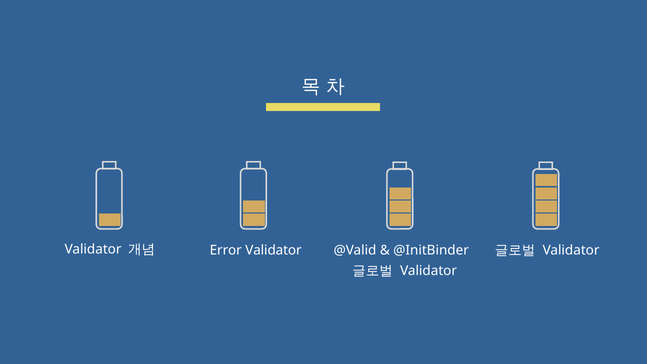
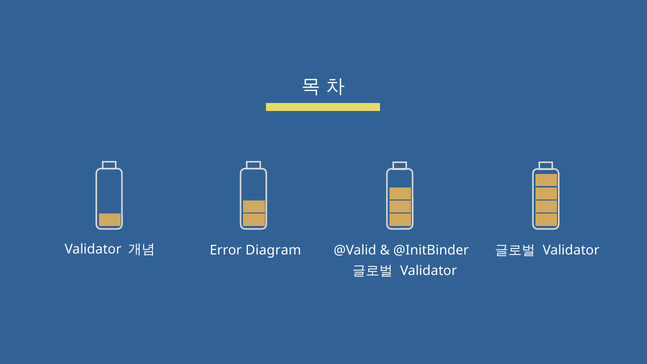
Error Validator: Validator -> Diagram
